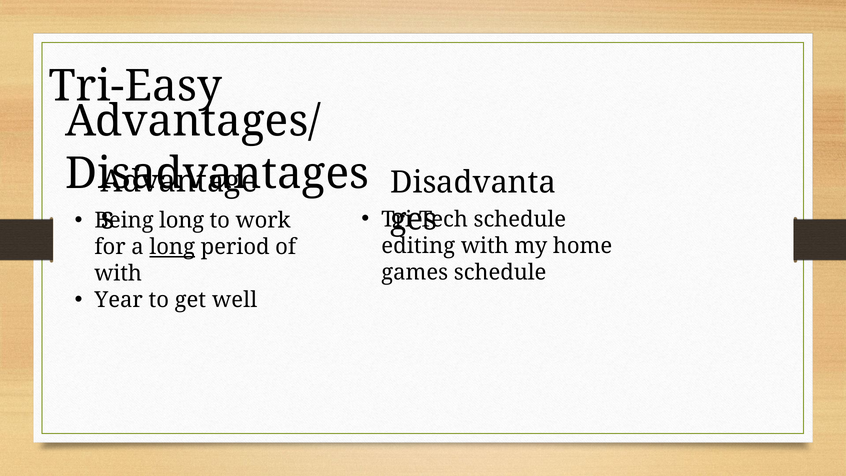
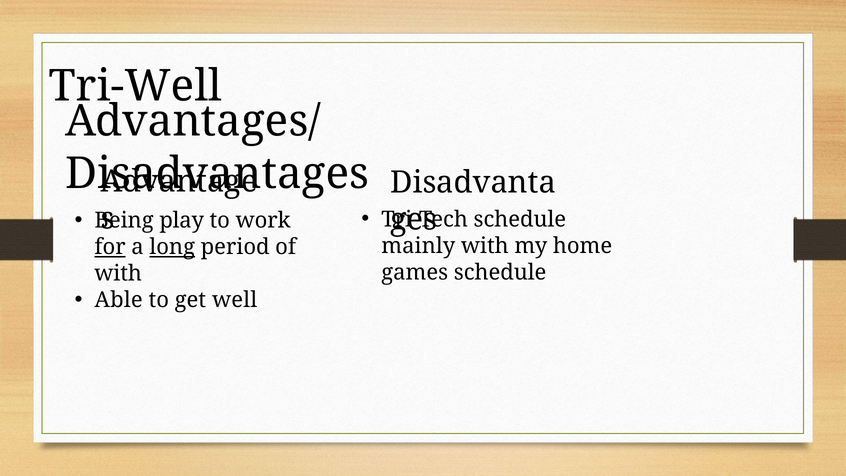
Tri-Easy: Tri-Easy -> Tri-Well
long at (182, 221): long -> play
editing: editing -> mainly
for underline: none -> present
Year: Year -> Able
